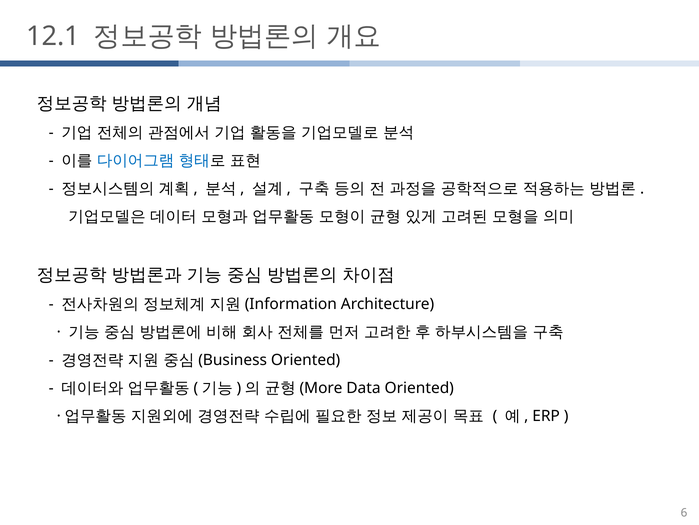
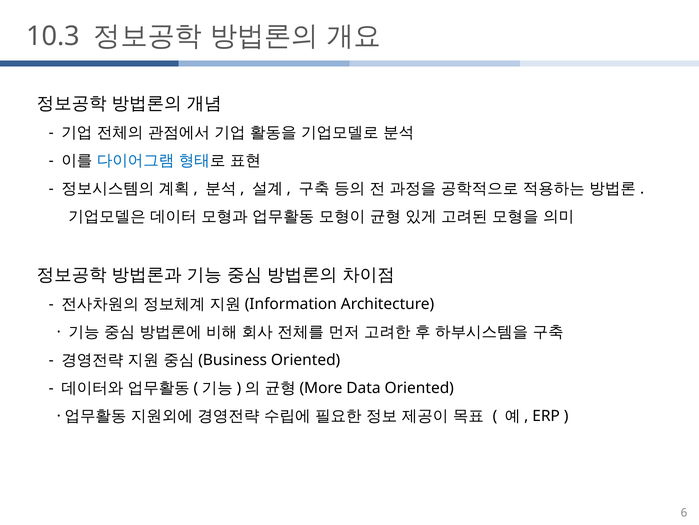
12.1: 12.1 -> 10.3
